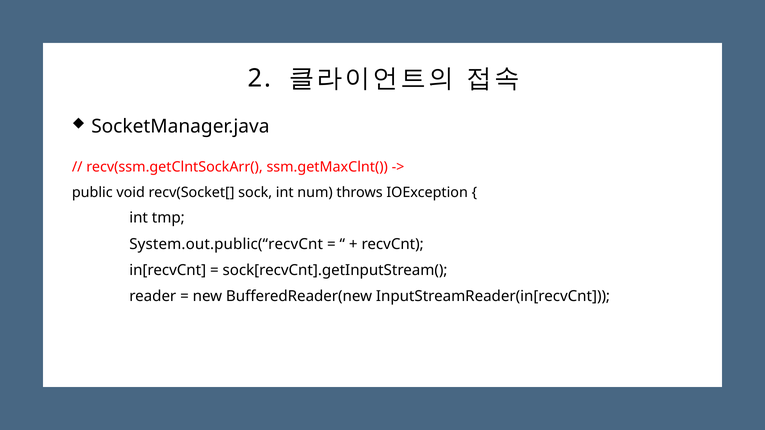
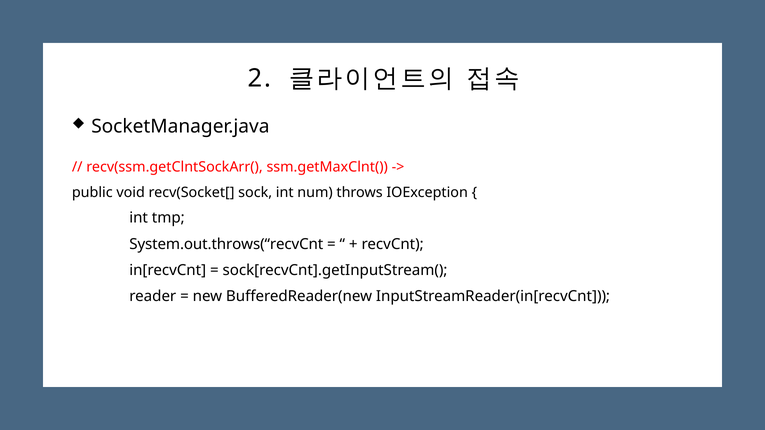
System.out.public(“recvCnt: System.out.public(“recvCnt -> System.out.throws(“recvCnt
